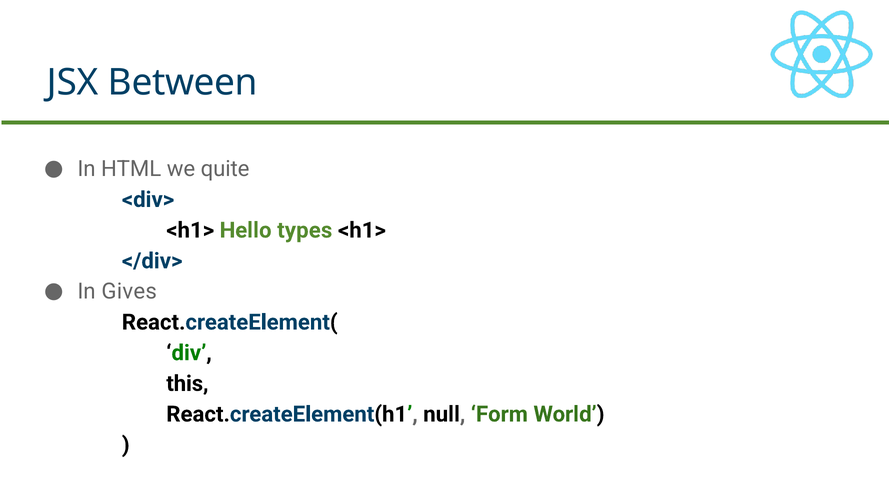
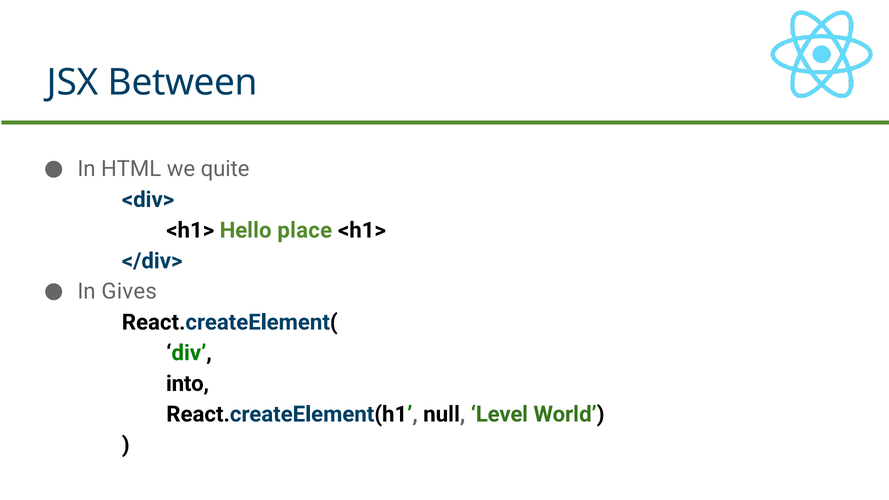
types: types -> place
this: this -> into
Form: Form -> Level
